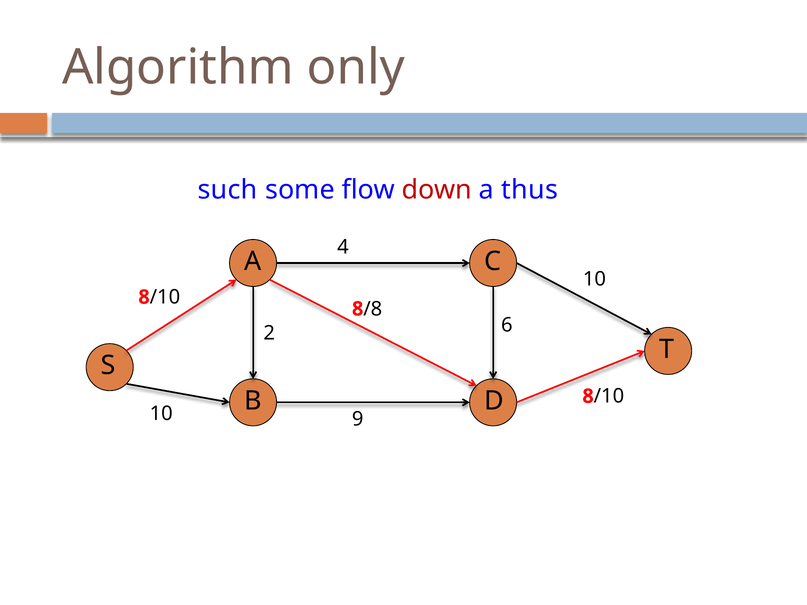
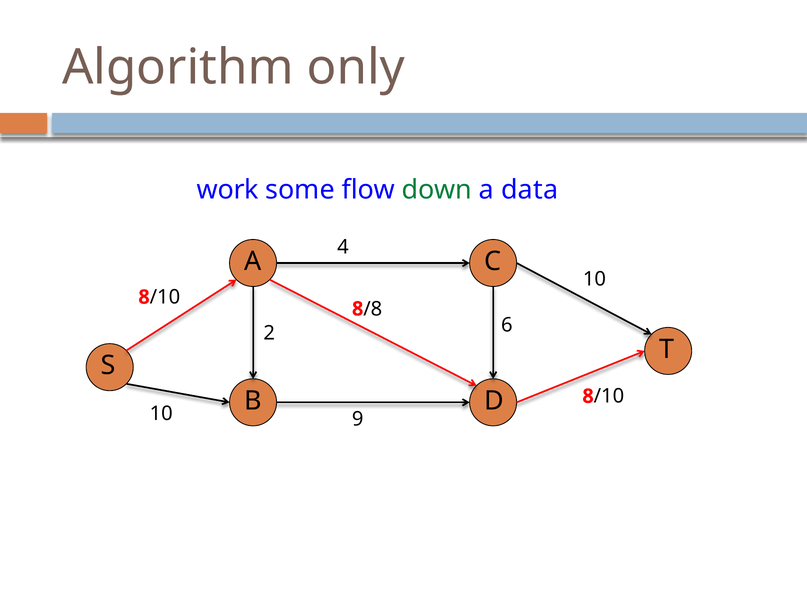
such: such -> work
down colour: red -> green
thus: thus -> data
